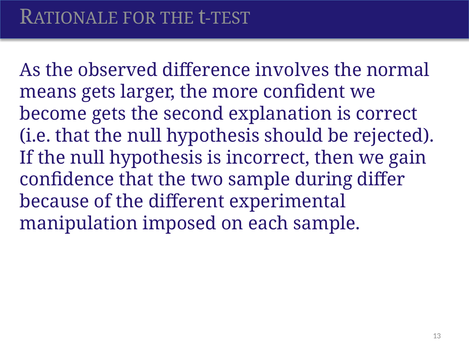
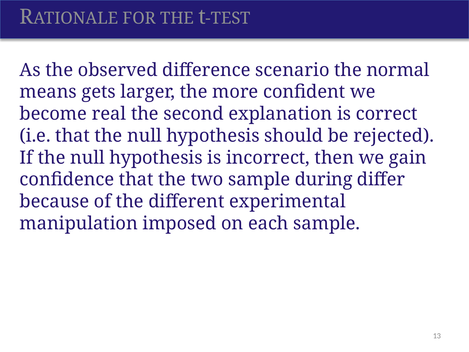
involves: involves -> scenario
become gets: gets -> real
